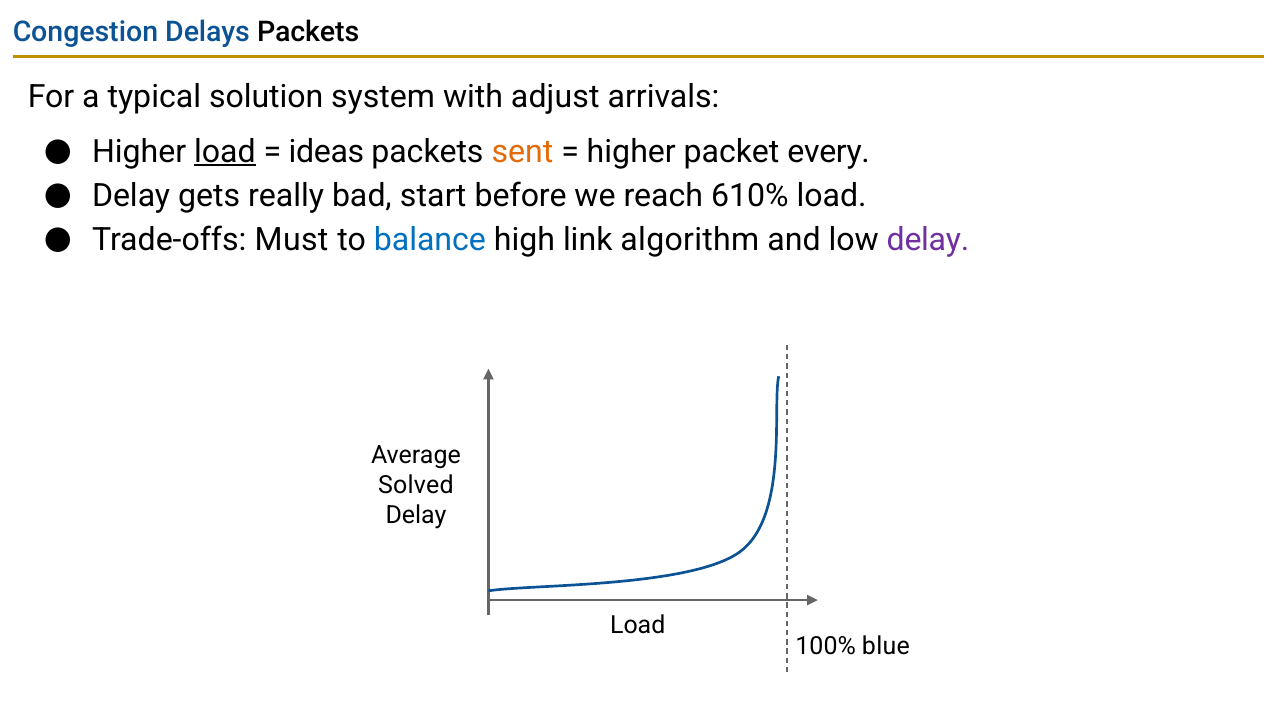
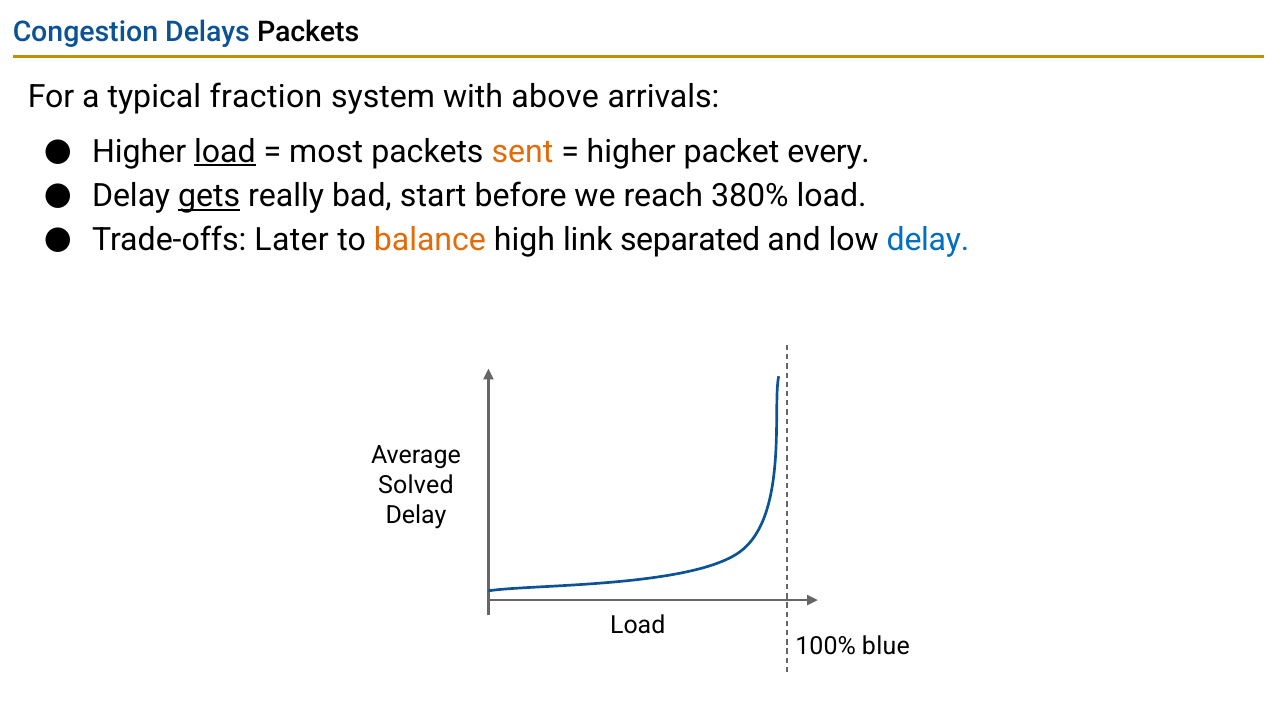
solution: solution -> fraction
adjust: adjust -> above
ideas: ideas -> most
gets underline: none -> present
610%: 610% -> 380%
Must: Must -> Later
balance colour: blue -> orange
algorithm: algorithm -> separated
delay at (928, 240) colour: purple -> blue
